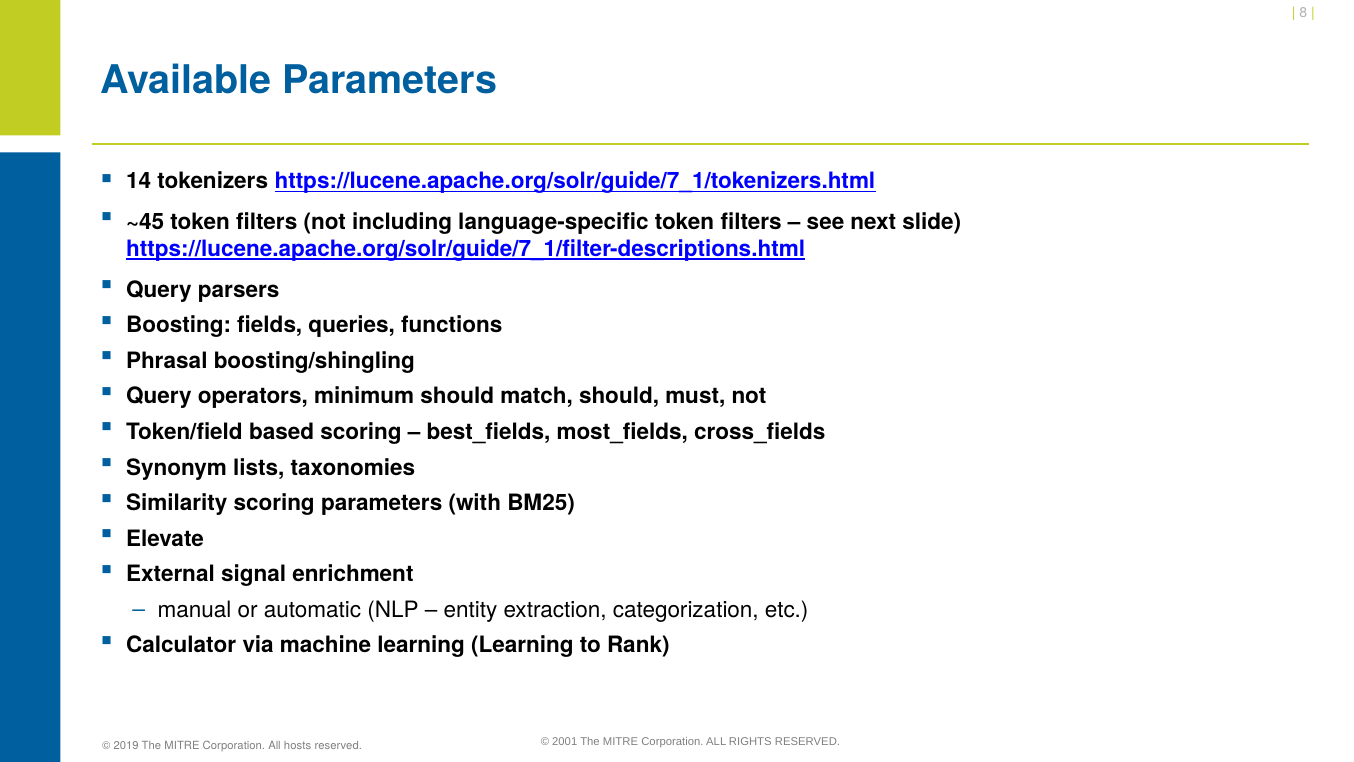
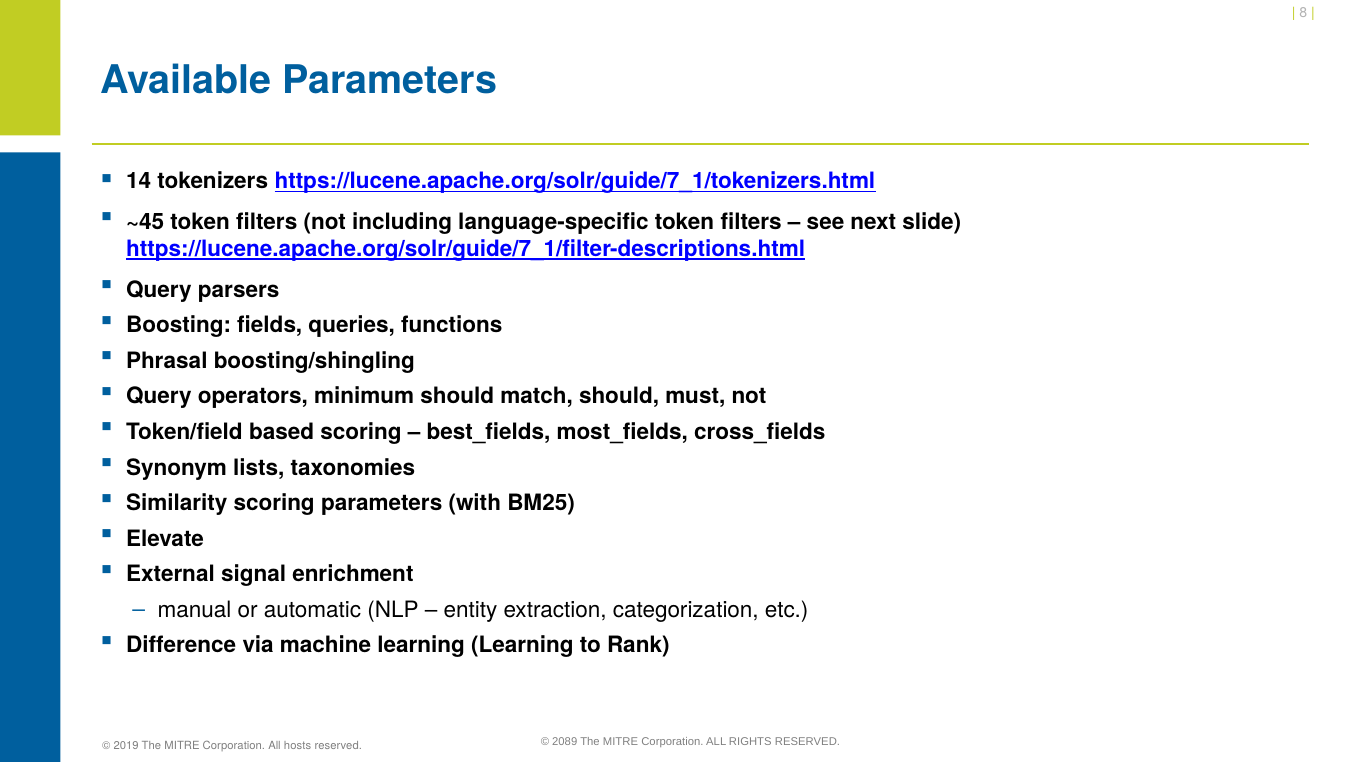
Calculator: Calculator -> Difference
2001: 2001 -> 2089
